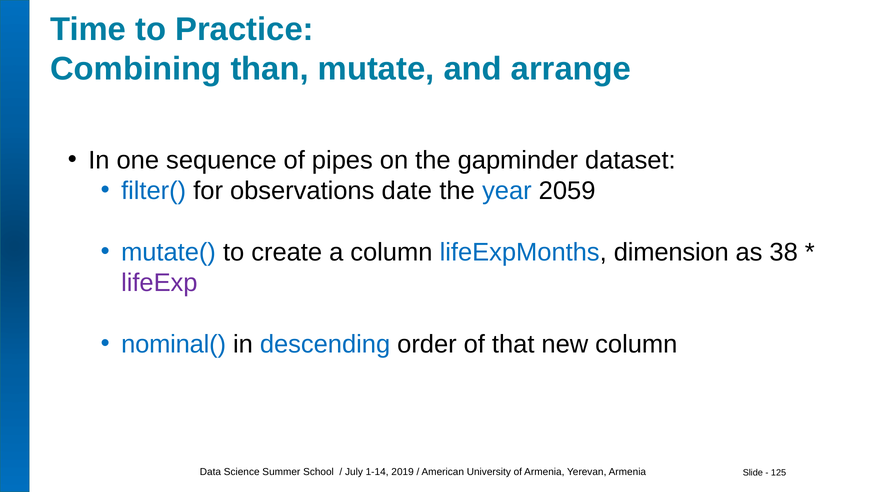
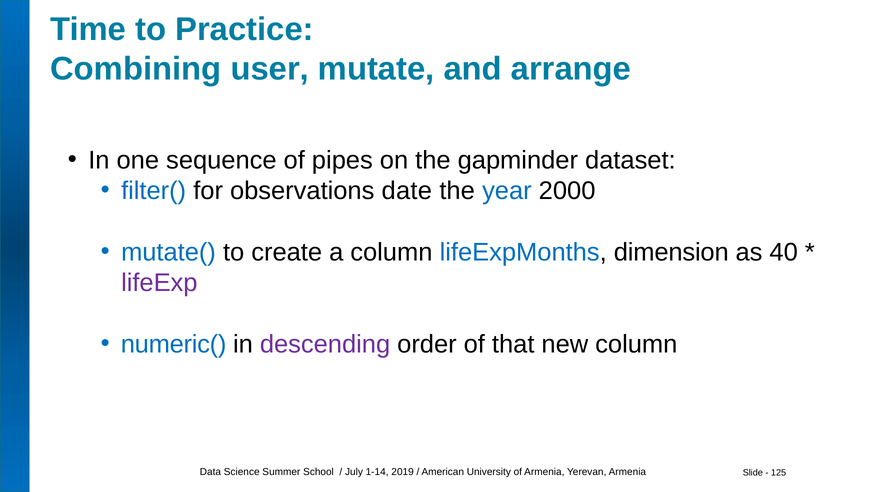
than: than -> user
2059: 2059 -> 2000
38: 38 -> 40
nominal(: nominal( -> numeric(
descending colour: blue -> purple
